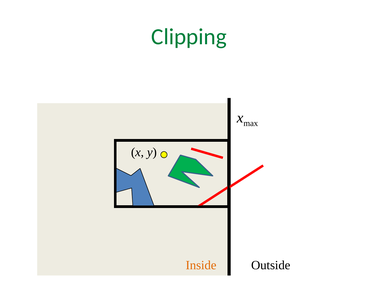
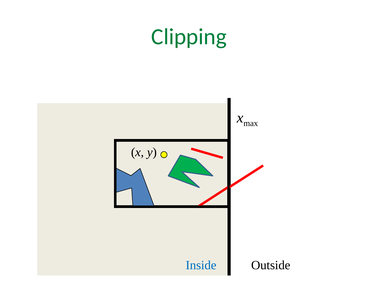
Inside colour: orange -> blue
